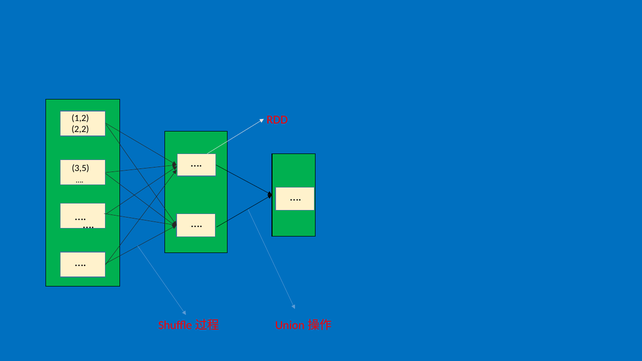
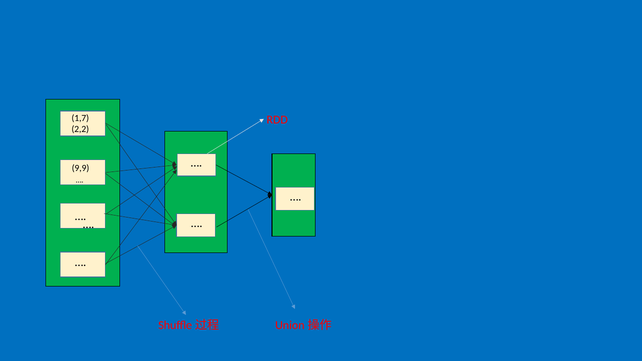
1,2: 1,2 -> 1,7
3,5: 3,5 -> 9,9
